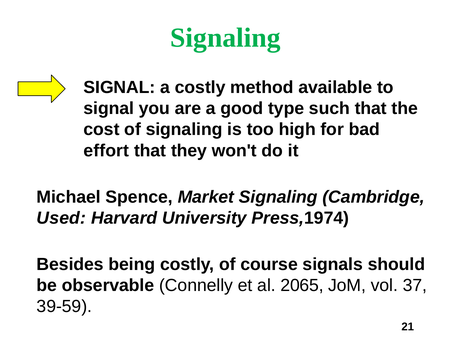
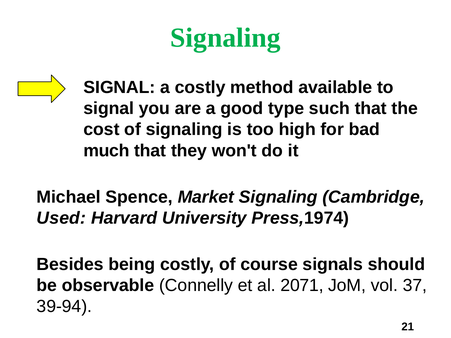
effort: effort -> much
2065: 2065 -> 2071
39-59: 39-59 -> 39-94
